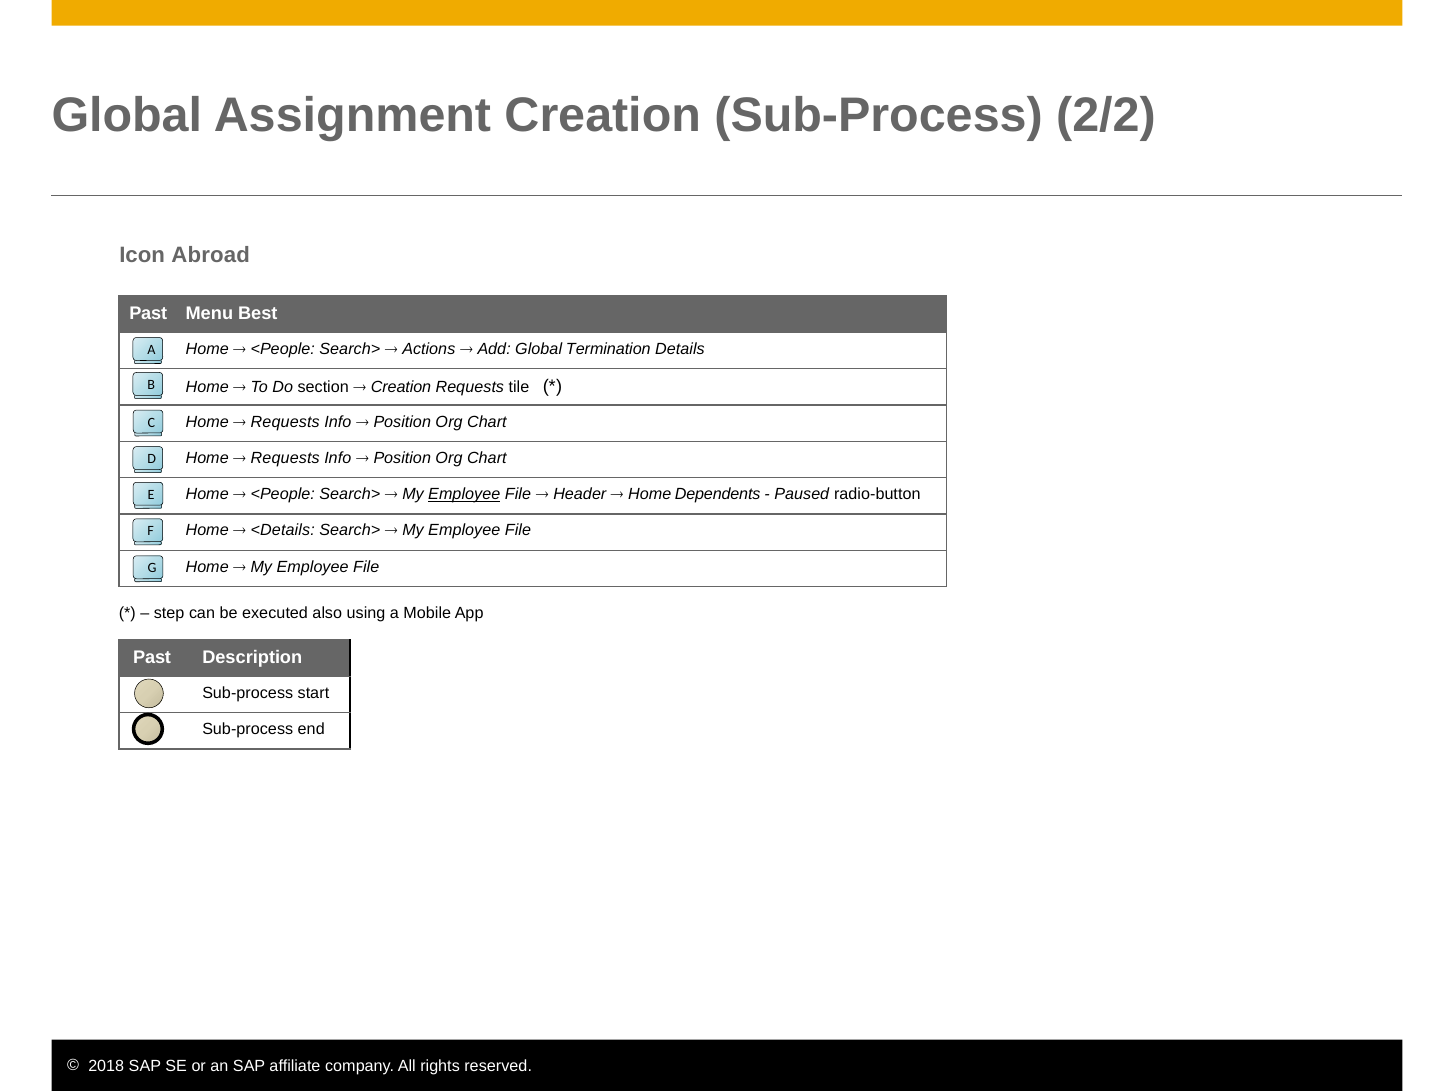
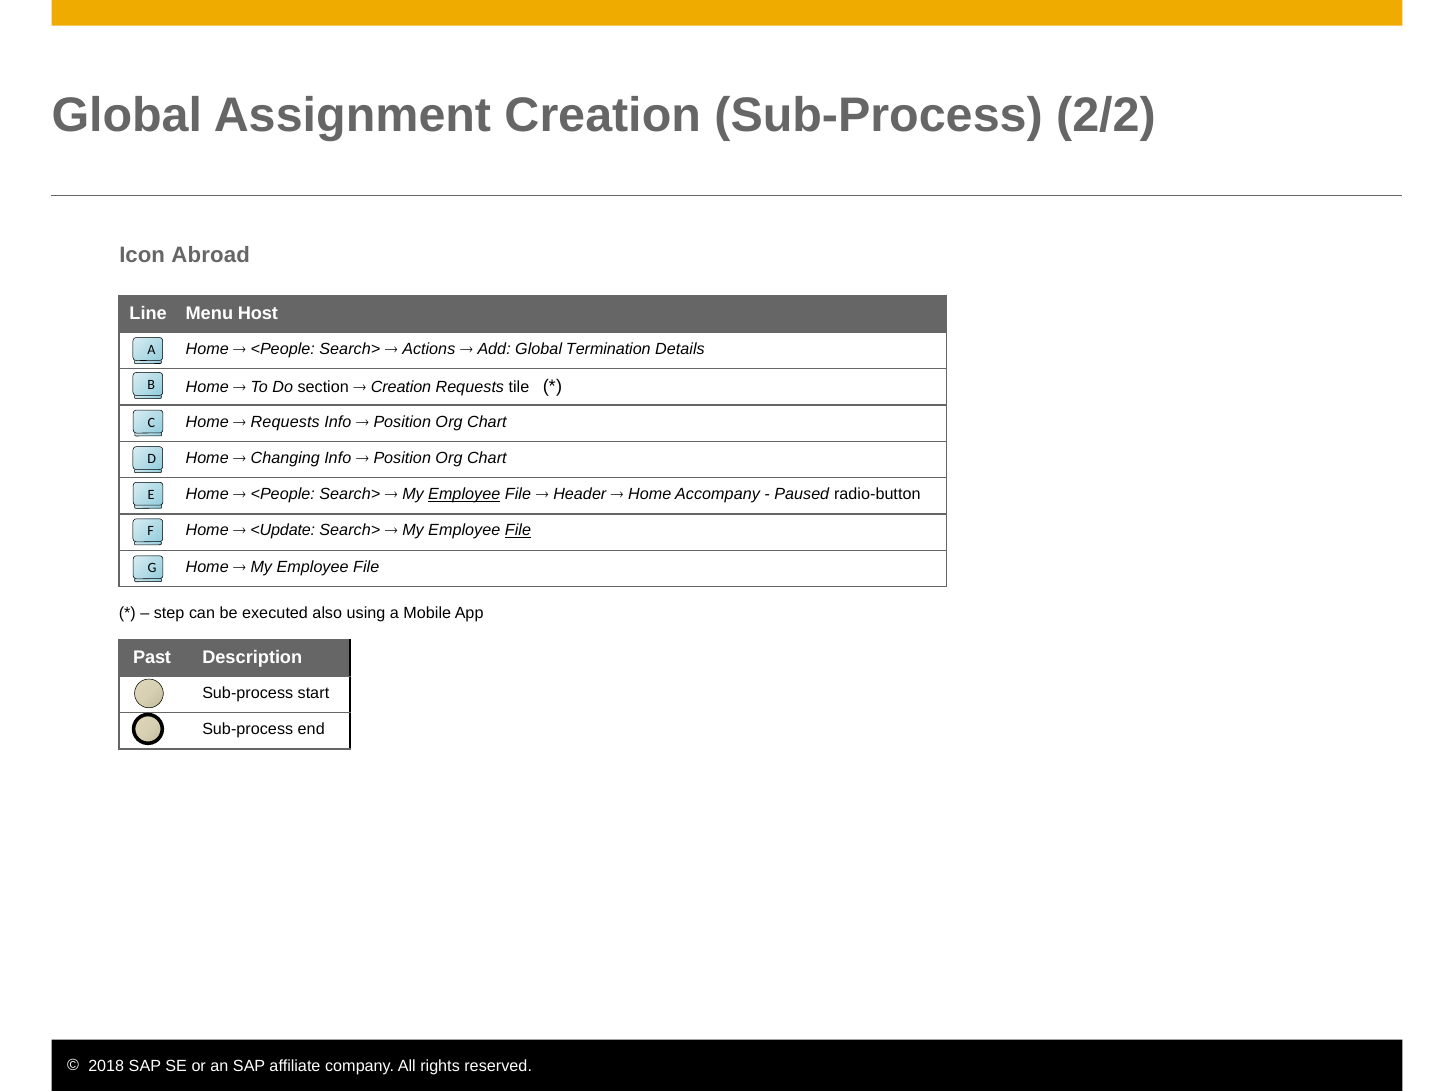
Past at (148, 314): Past -> Line
Best: Best -> Host
Requests at (285, 458): Requests -> Changing
Dependents: Dependents -> Accompany
<Details: <Details -> <Update
File at (518, 530) underline: none -> present
